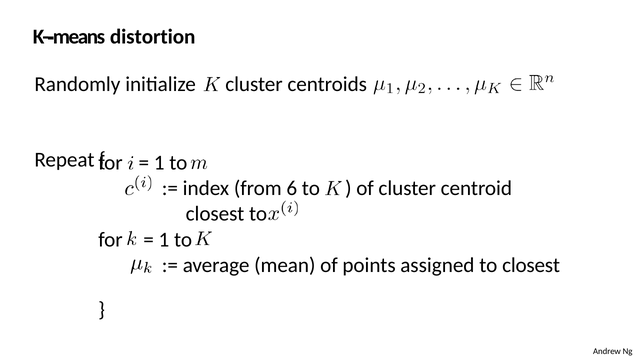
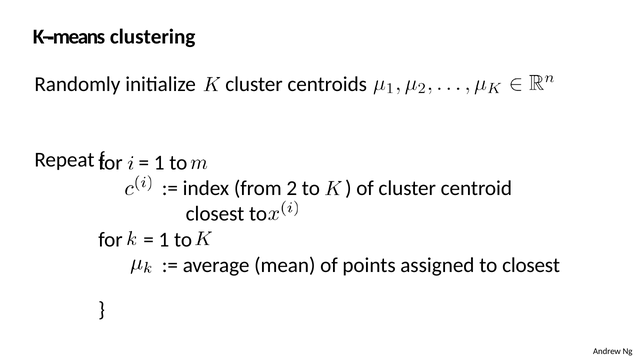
distortion: distortion -> clustering
6: 6 -> 2
